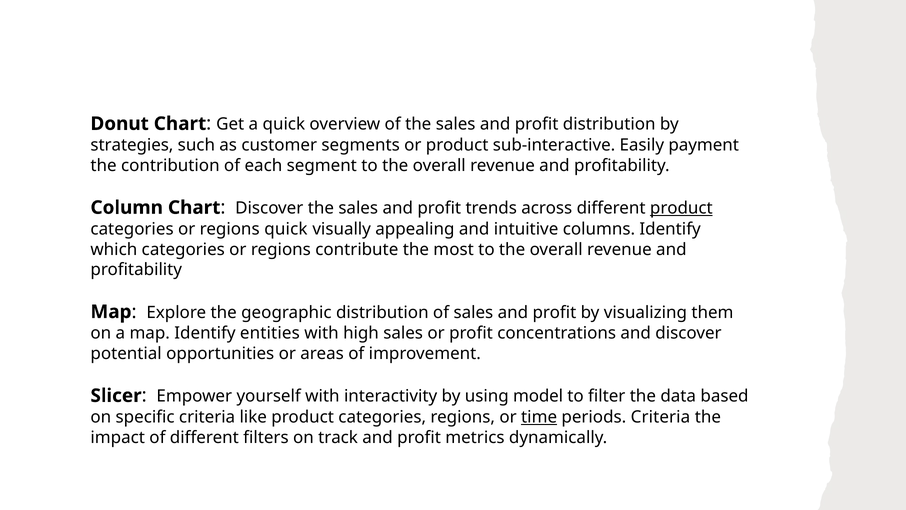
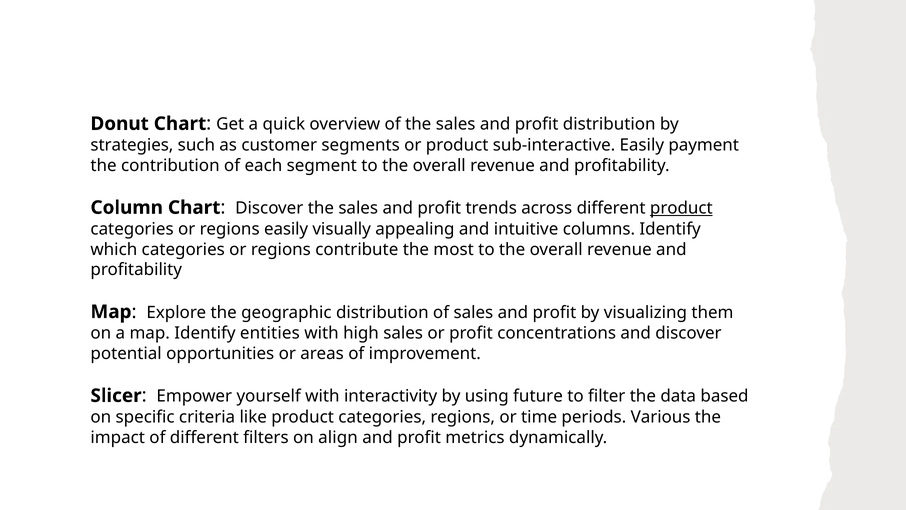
regions quick: quick -> easily
model: model -> future
time underline: present -> none
periods Criteria: Criteria -> Various
track: track -> align
